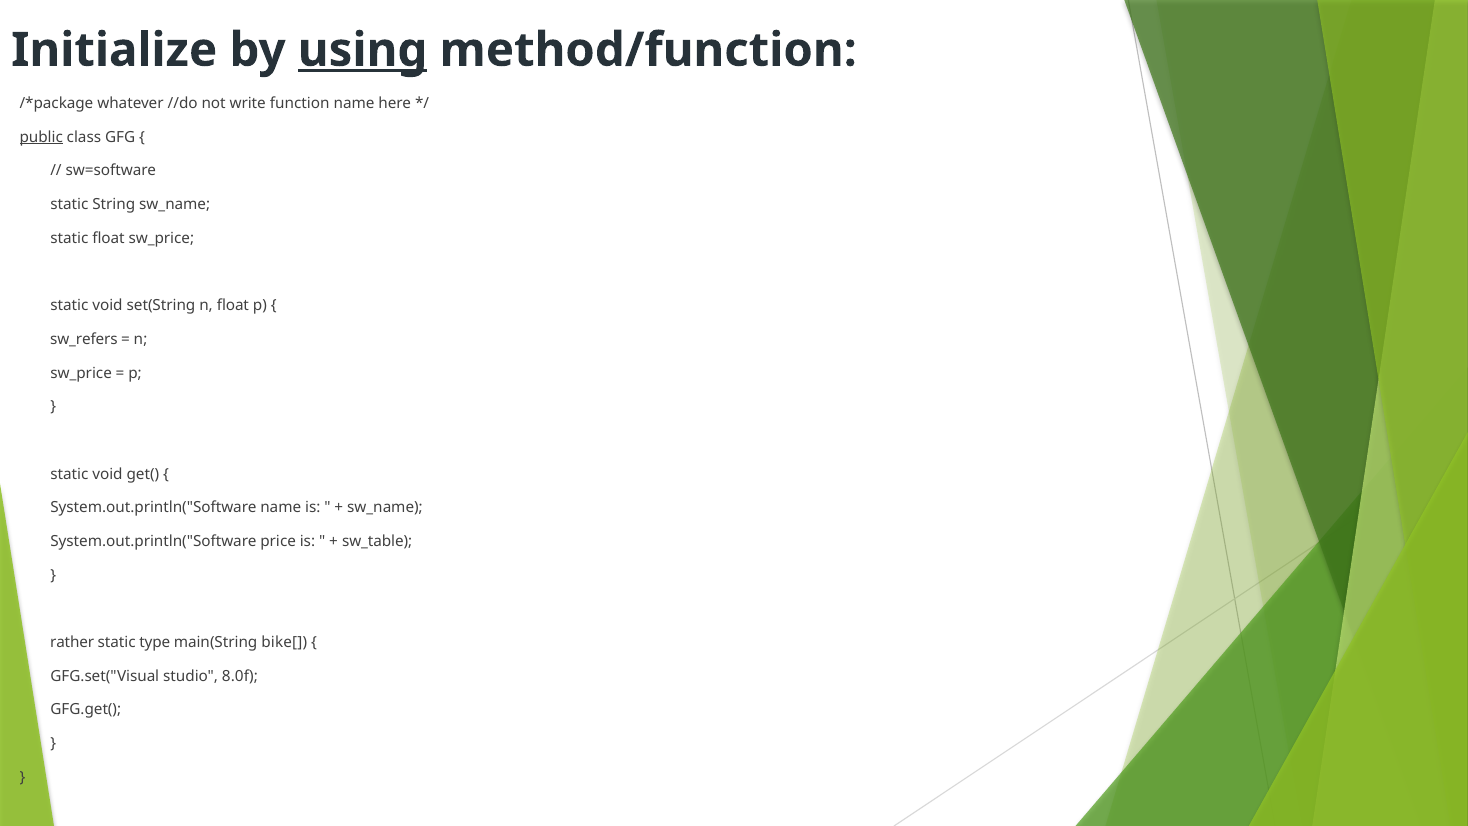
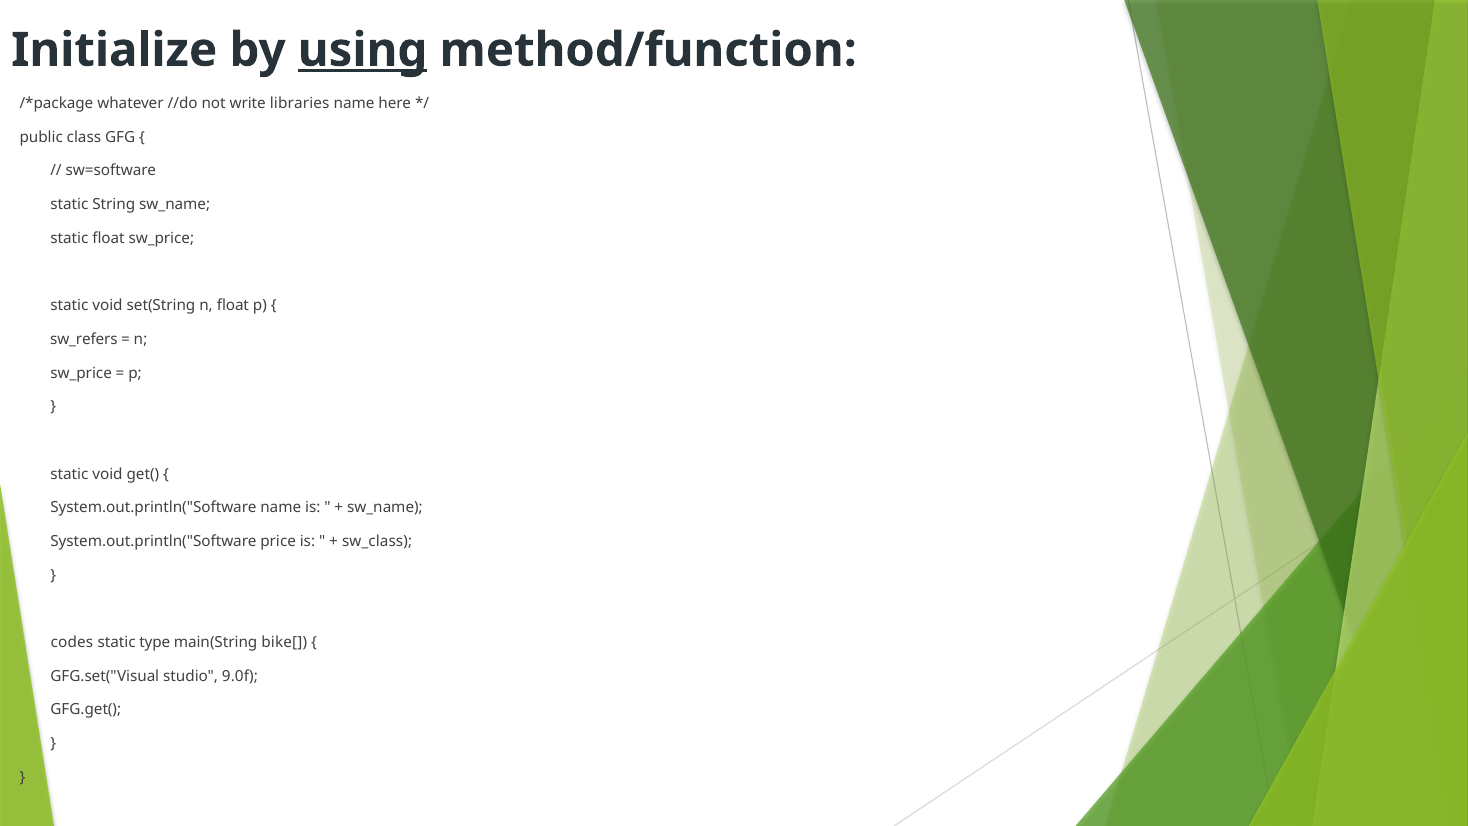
function: function -> libraries
public underline: present -> none
sw_table: sw_table -> sw_class
rather: rather -> codes
8.0f: 8.0f -> 9.0f
